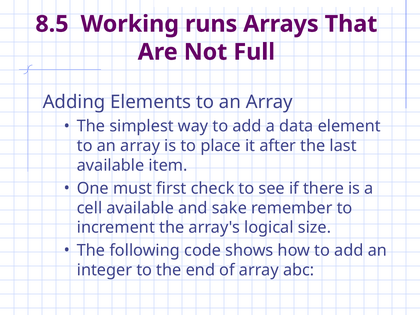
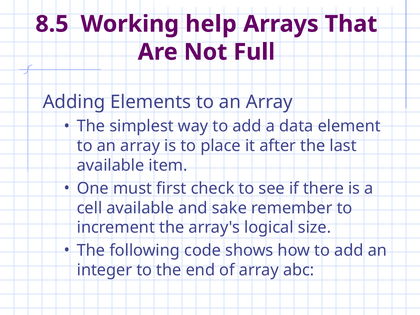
runs: runs -> help
